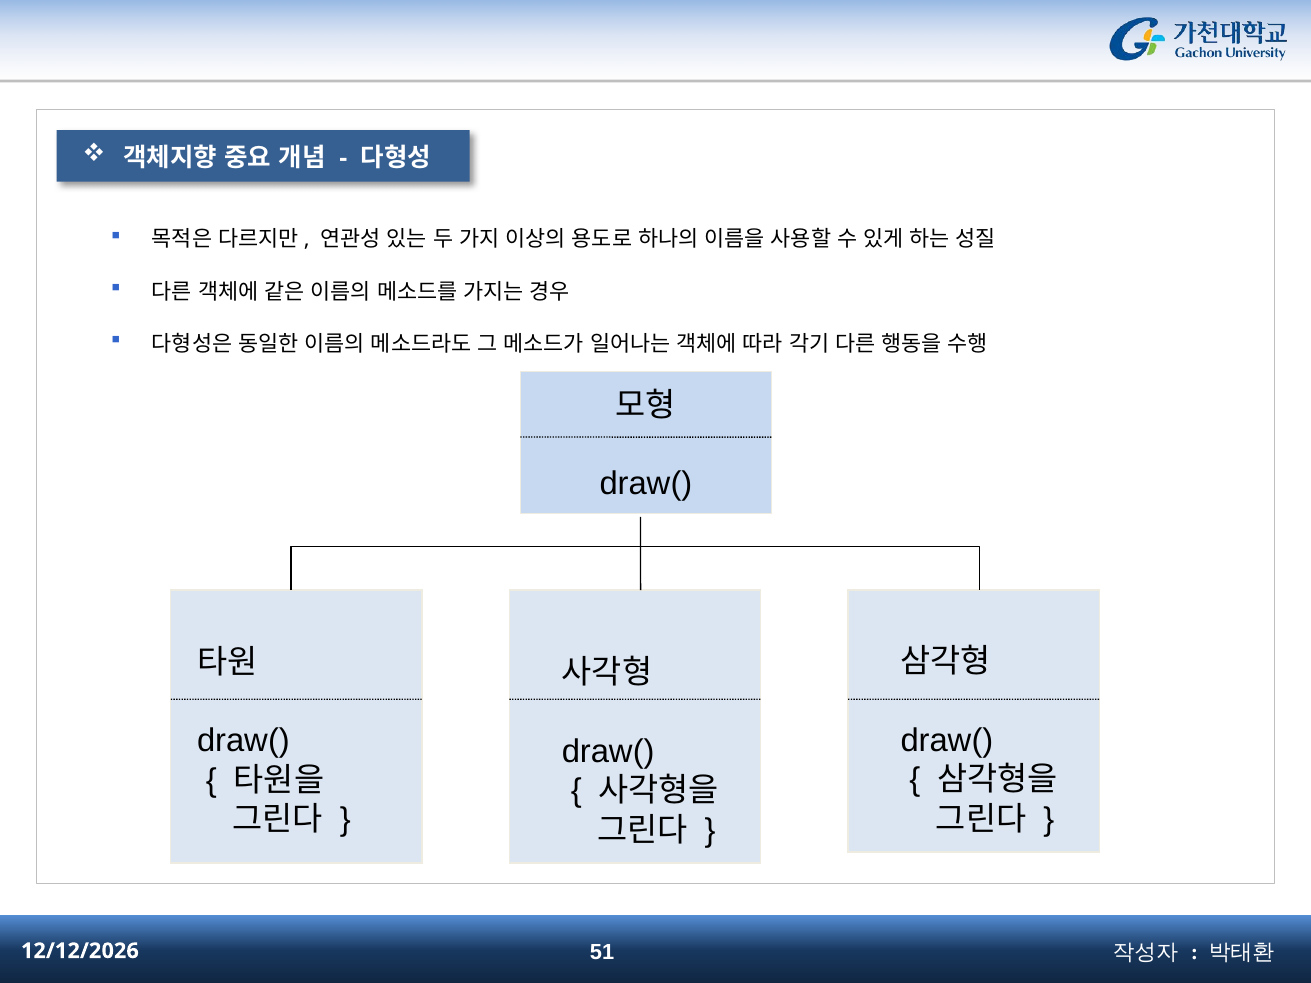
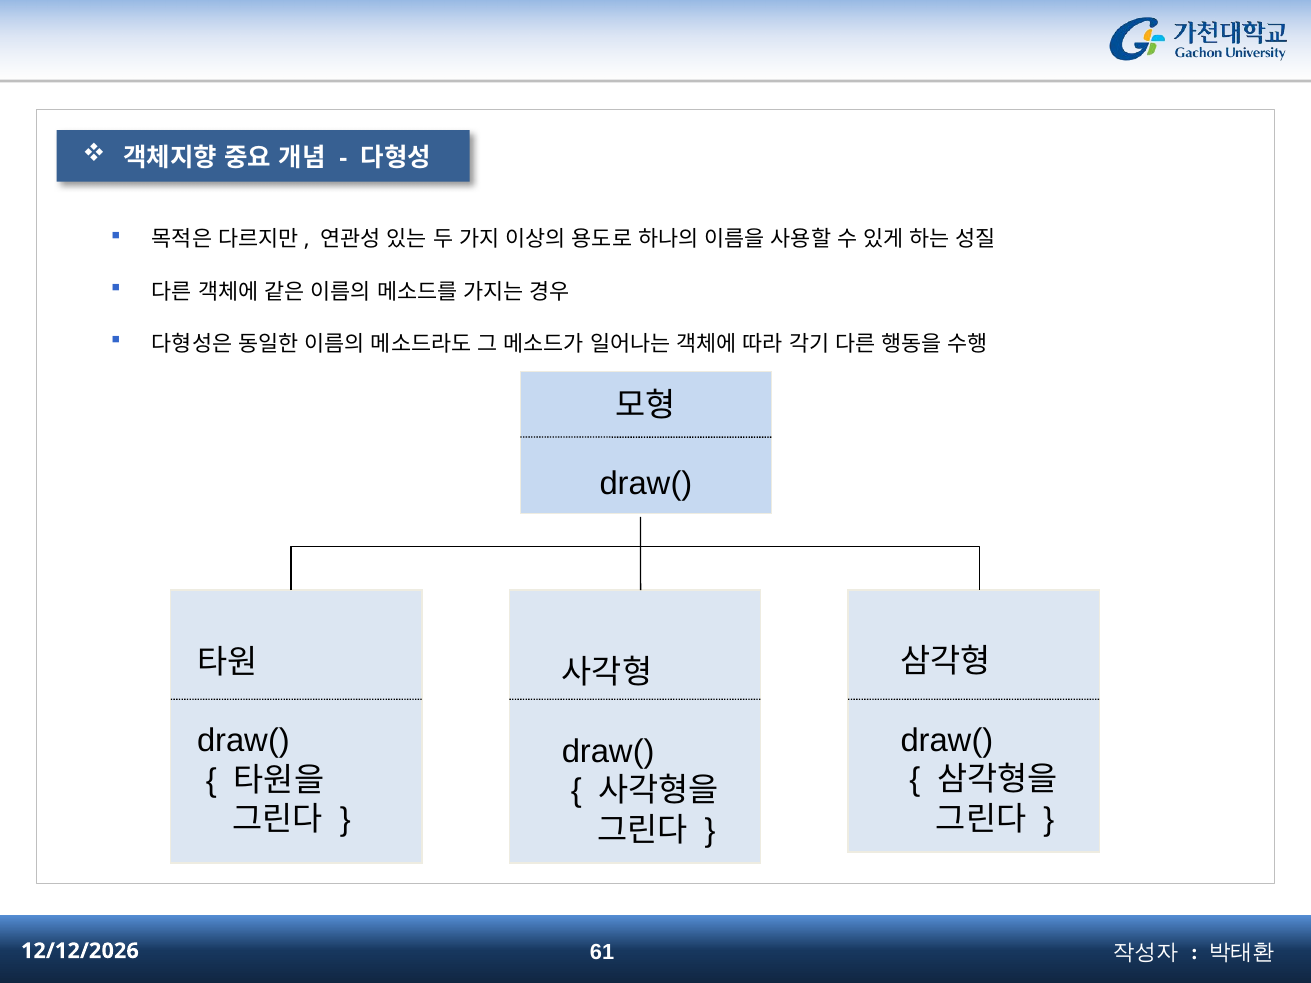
51: 51 -> 61
